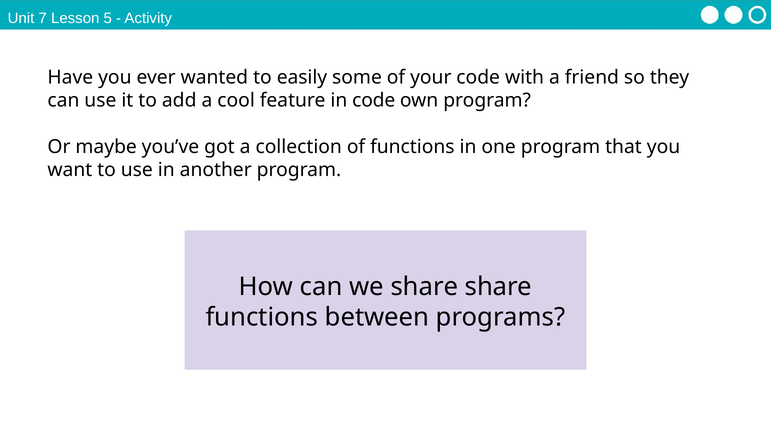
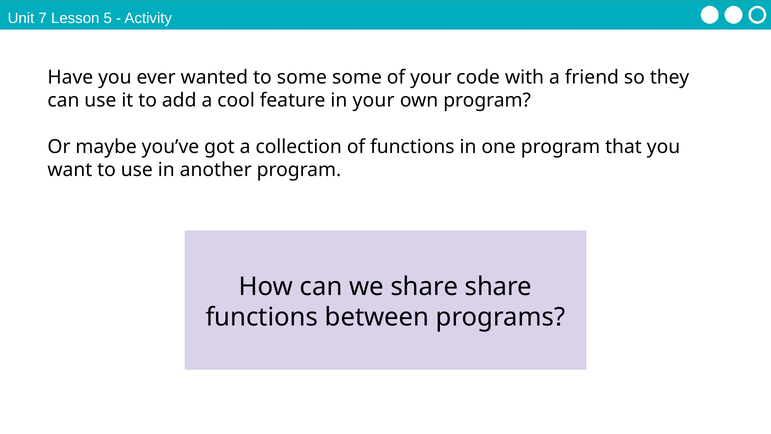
to easily: easily -> some
in code: code -> your
